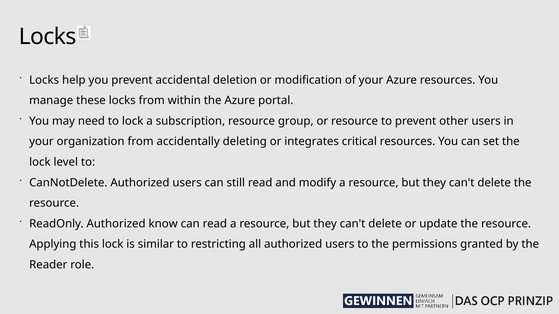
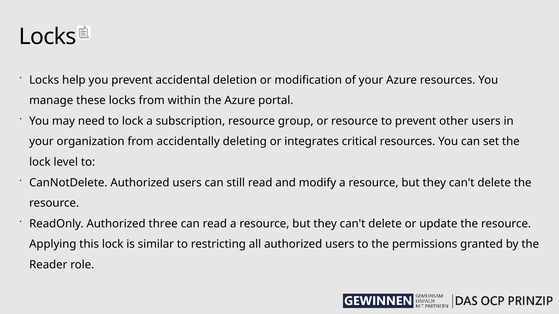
know: know -> three
